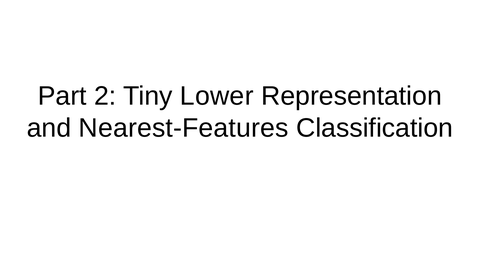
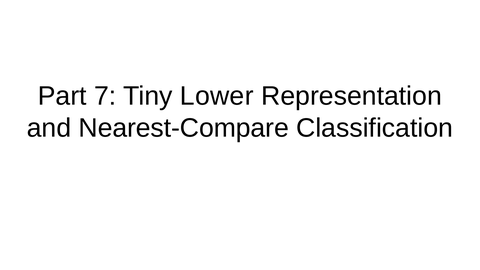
2: 2 -> 7
Nearest-Features: Nearest-Features -> Nearest-Compare
